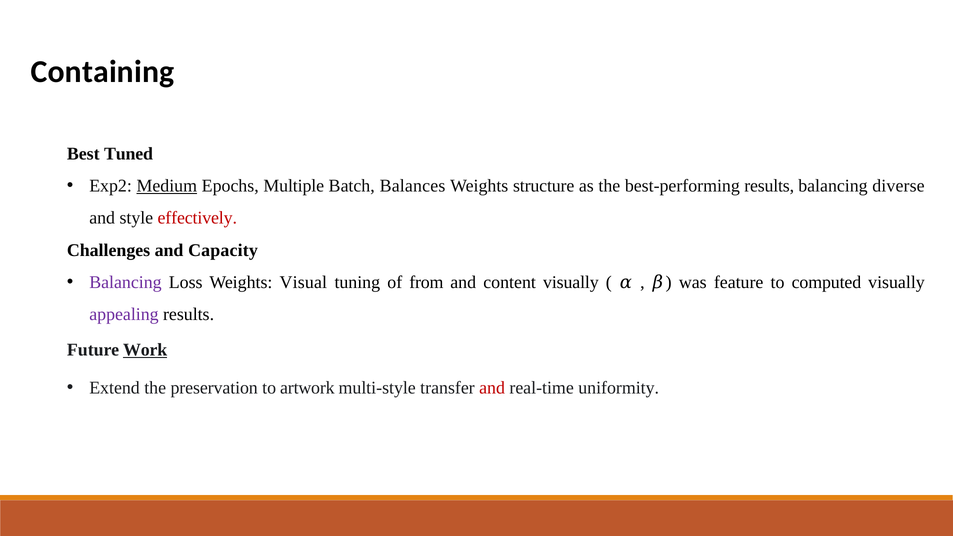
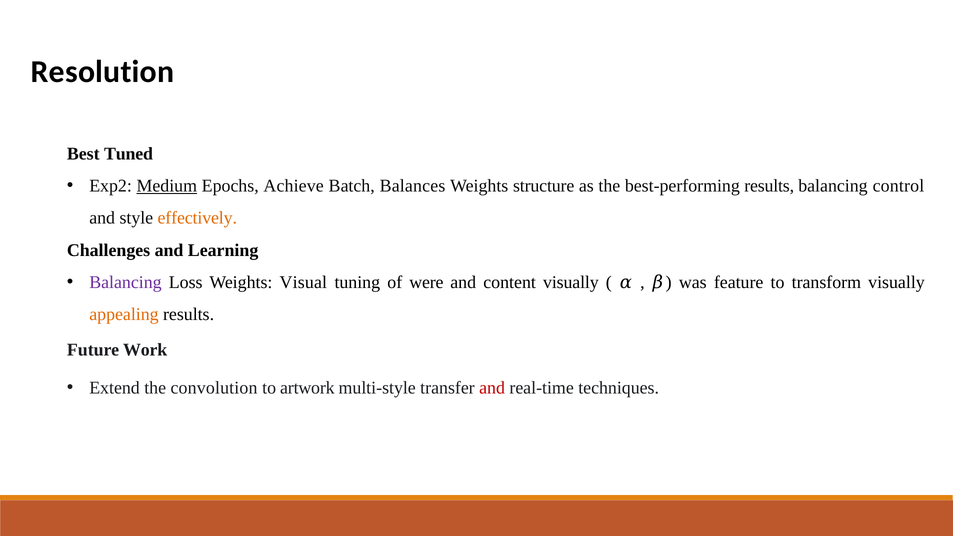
Containing: Containing -> Resolution
Multiple: Multiple -> Achieve
diverse: diverse -> control
effectively colour: red -> orange
Capacity: Capacity -> Learning
from: from -> were
computed: computed -> transform
appealing colour: purple -> orange
Work underline: present -> none
preservation: preservation -> convolution
uniformity: uniformity -> techniques
